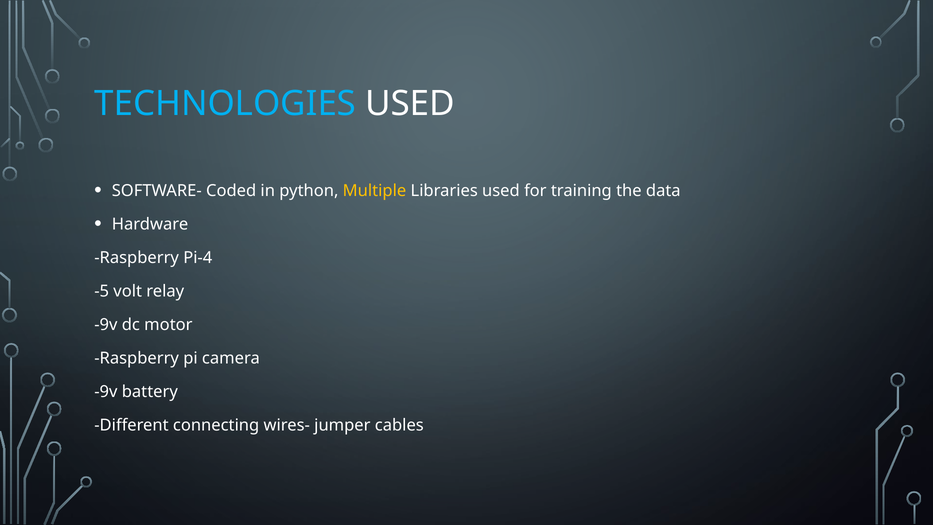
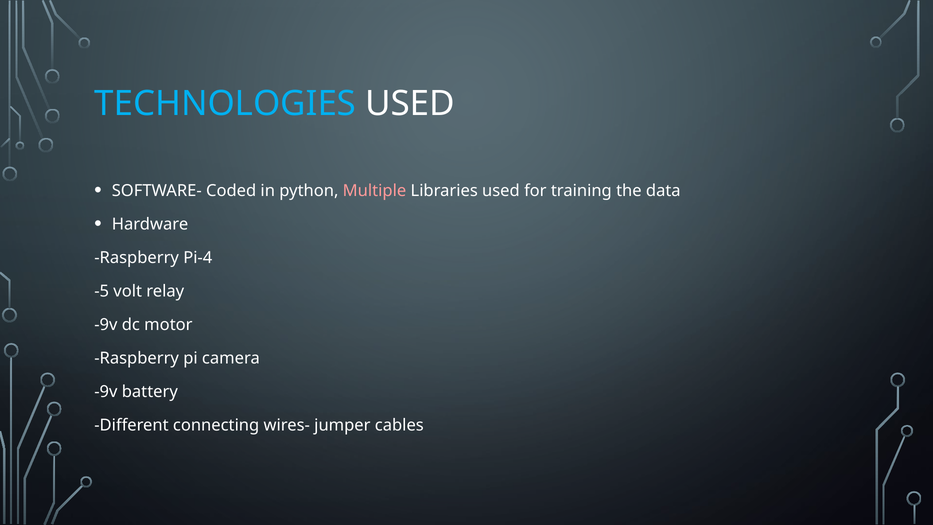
Multiple colour: yellow -> pink
